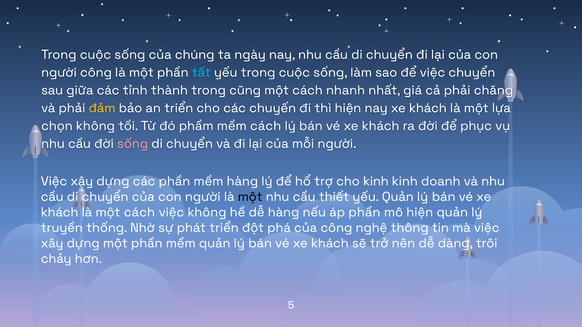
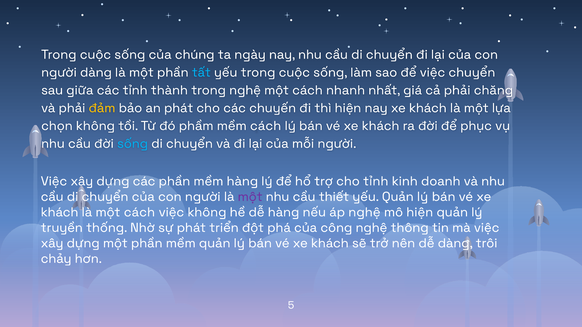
người công: công -> dàng
trong cũng: cũng -> nghệ
an triển: triển -> phát
sống at (133, 144) colour: pink -> light blue
cho kinh: kinh -> tỉnh
một at (250, 197) colour: black -> purple
áp phần: phần -> nghệ
